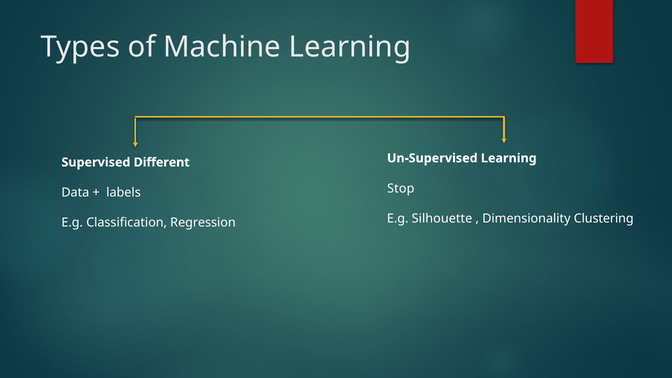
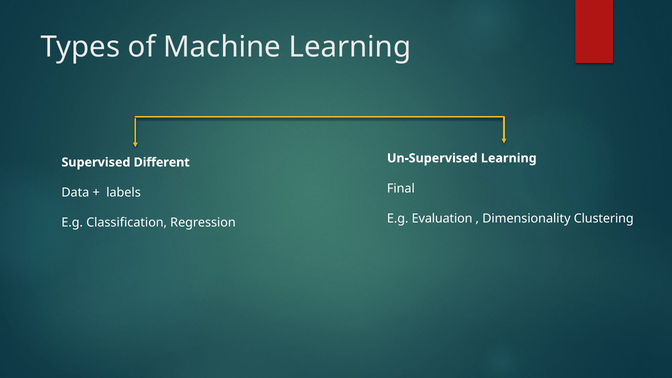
Stop: Stop -> Final
Silhouette: Silhouette -> Evaluation
